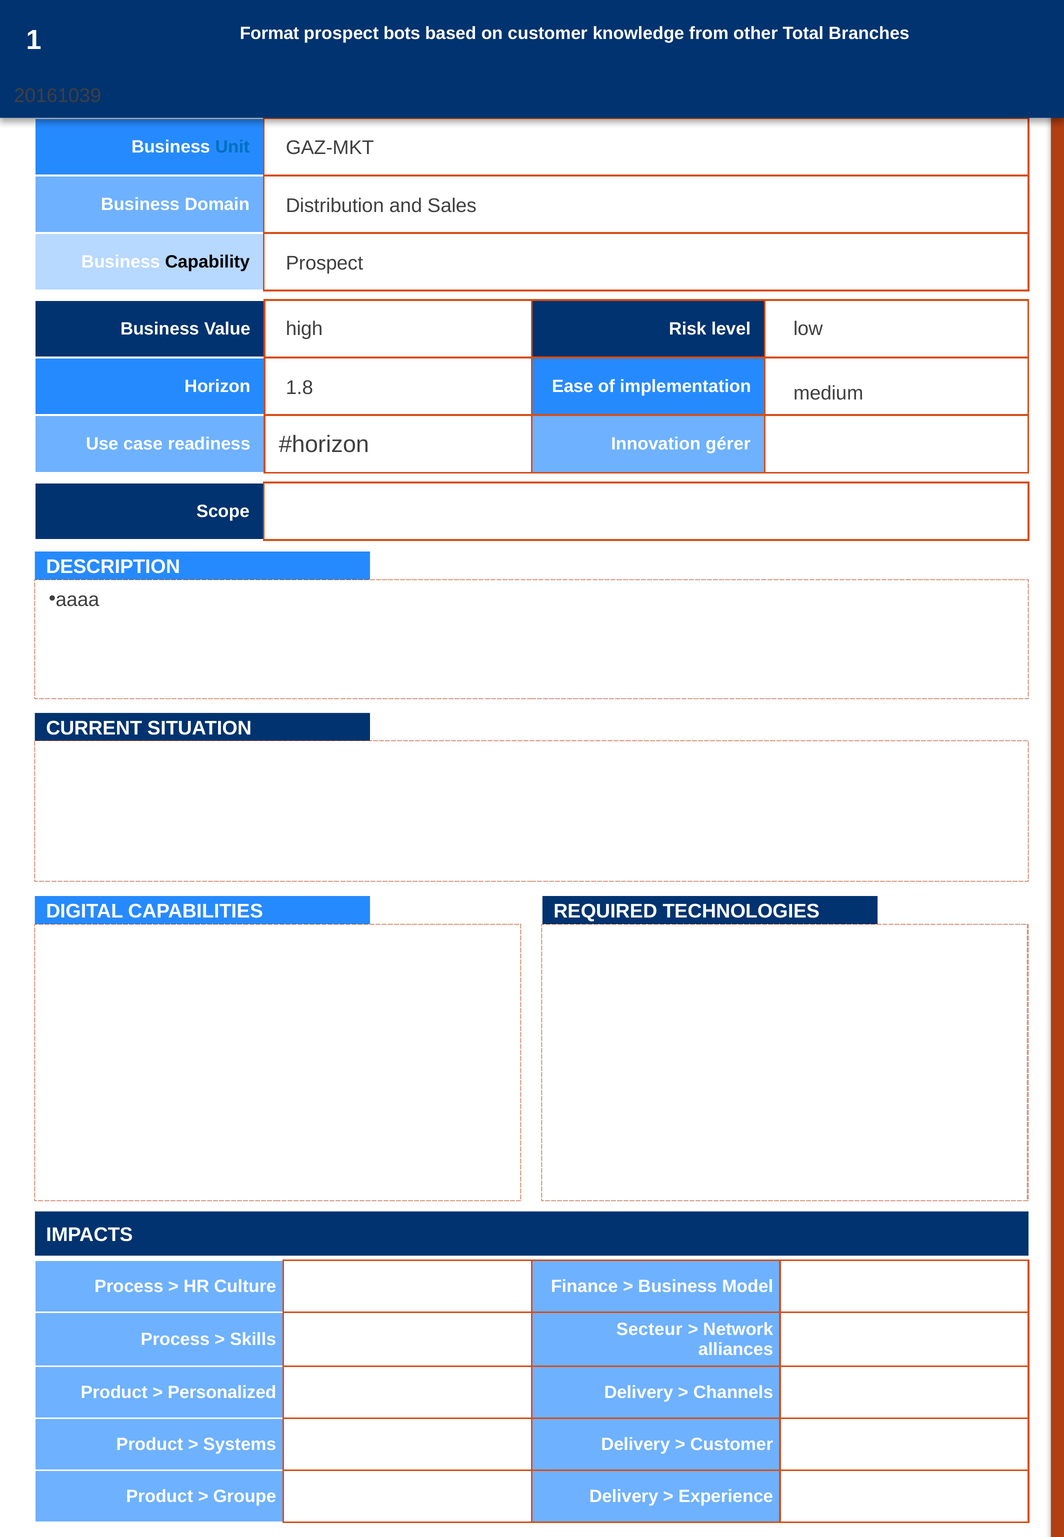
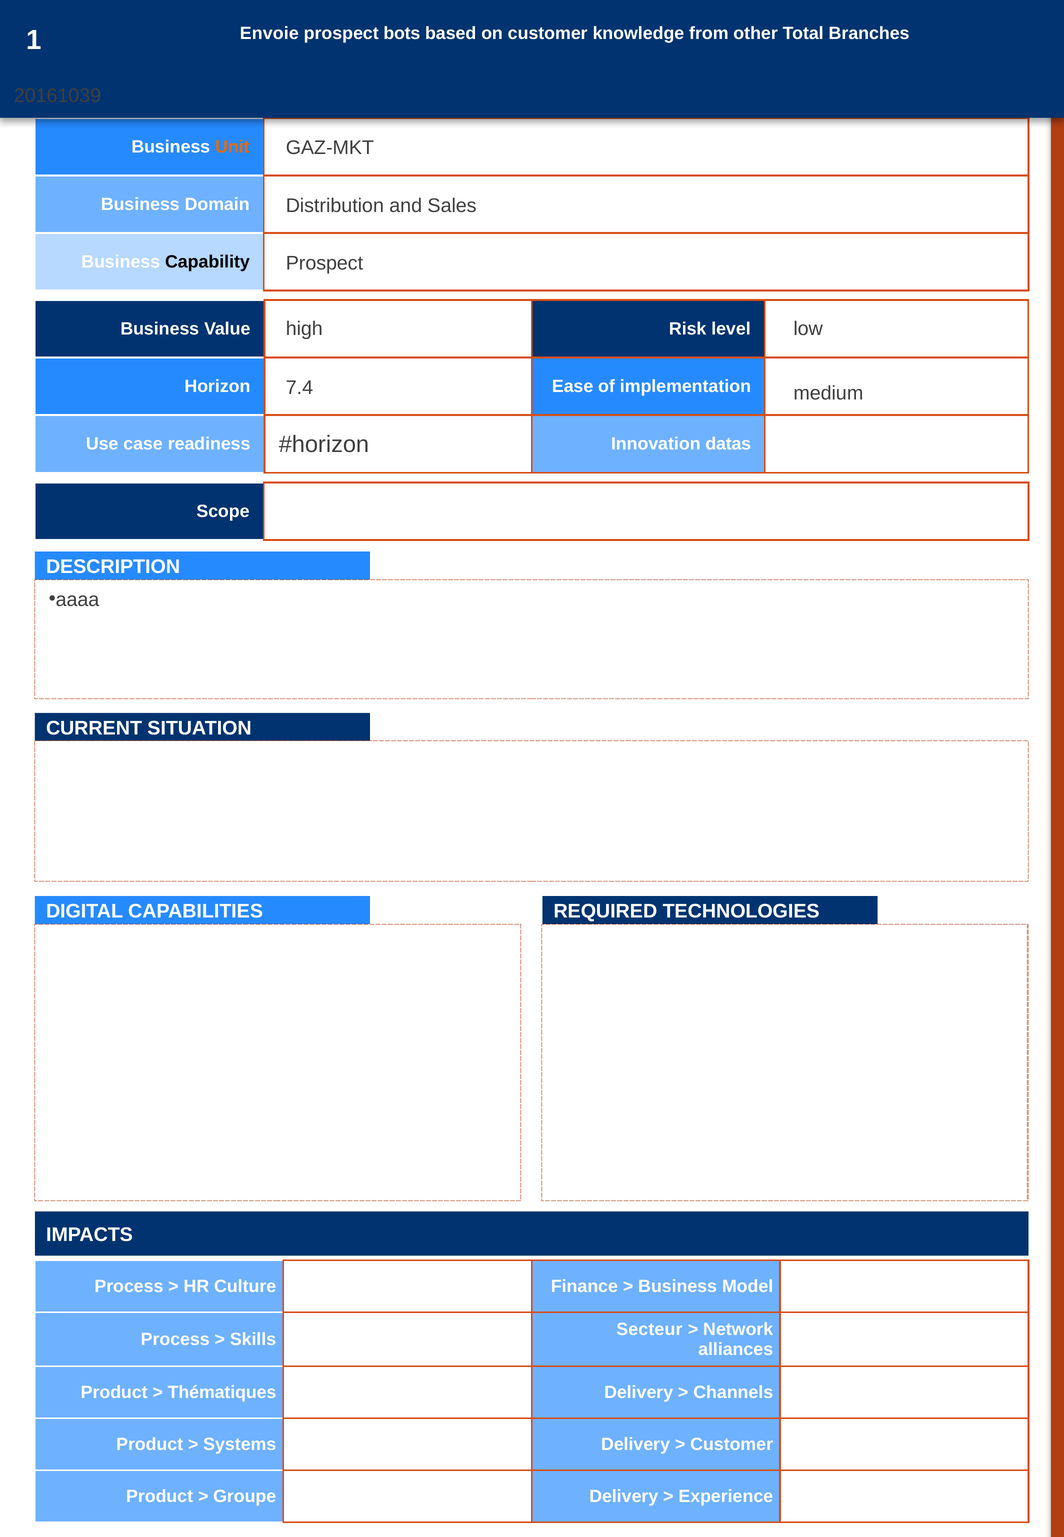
Format: Format -> Envoie
Unit colour: blue -> orange
1.8: 1.8 -> 7.4
gérer: gérer -> datas
Personalized: Personalized -> Thématiques
